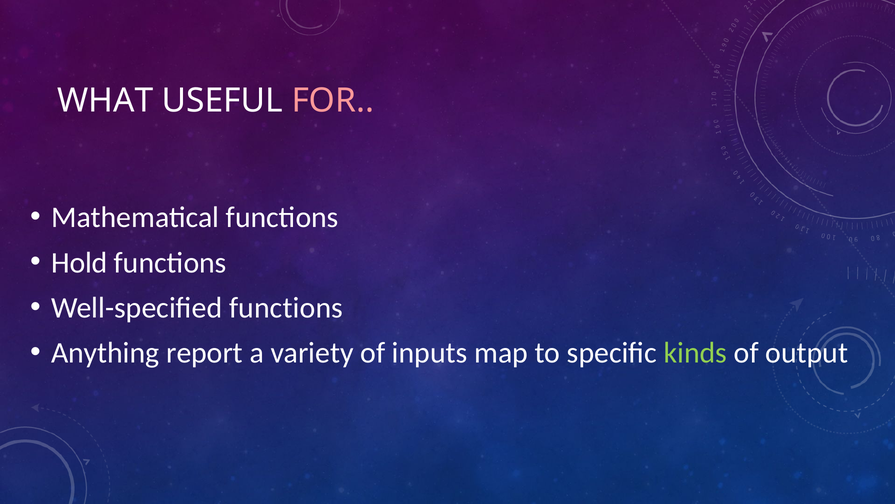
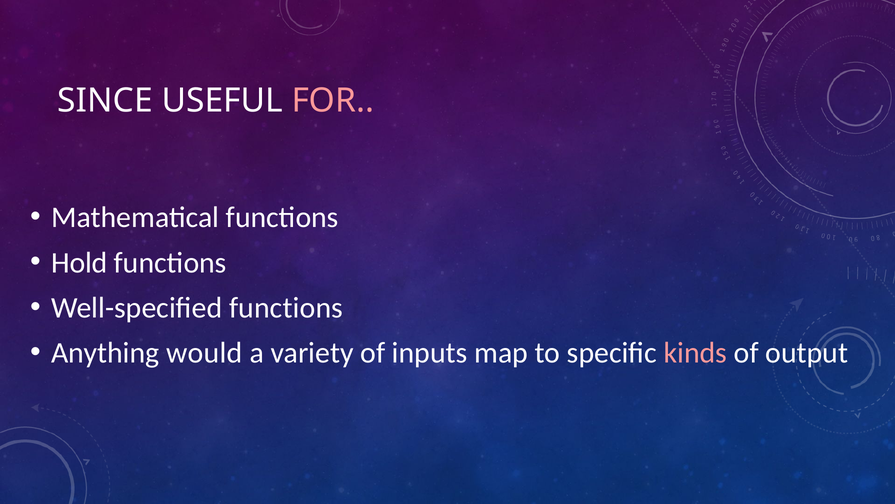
WHAT: WHAT -> SINCE
report: report -> would
kinds colour: light green -> pink
